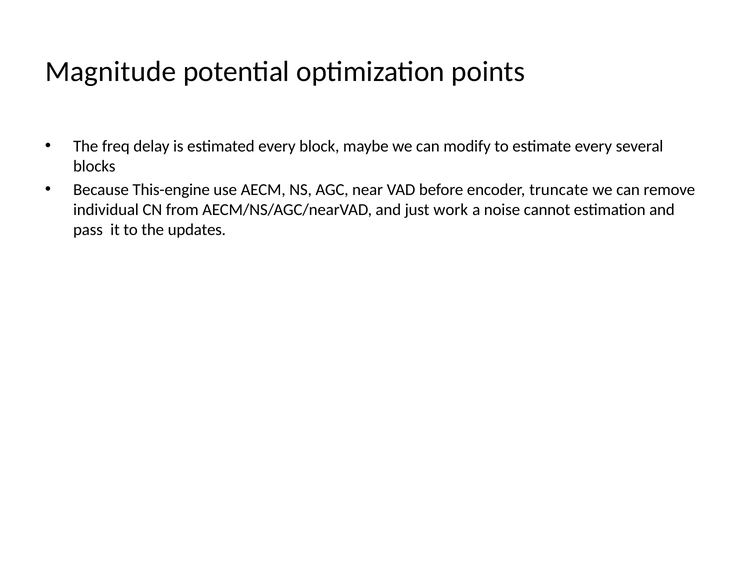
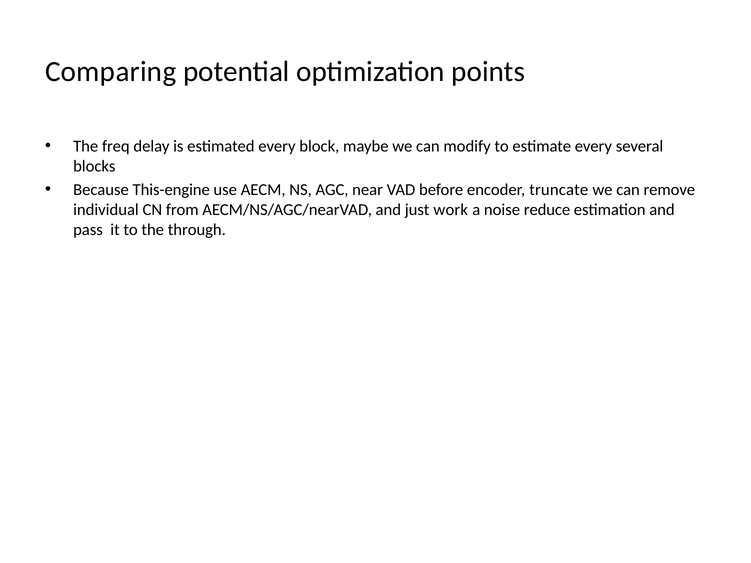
Magnitude: Magnitude -> Comparing
cannot: cannot -> reduce
updates: updates -> through
